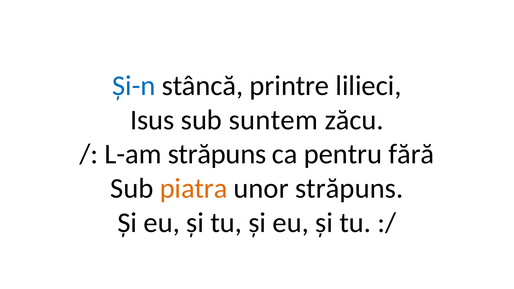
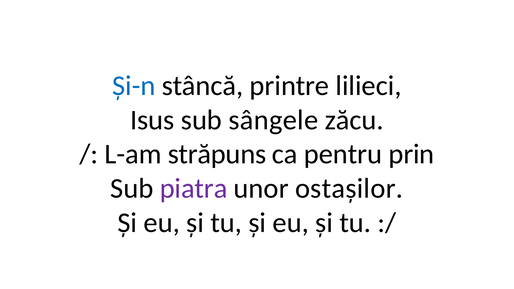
suntem: suntem -> sângele
fără: fără -> prin
piatra colour: orange -> purple
unor străpuns: străpuns -> ostașilor
